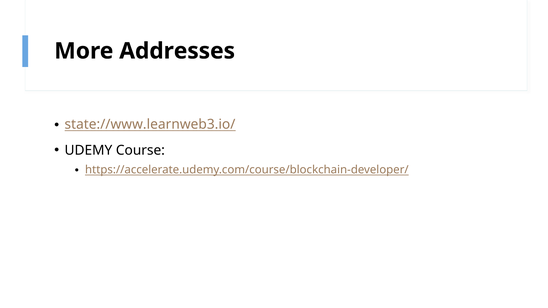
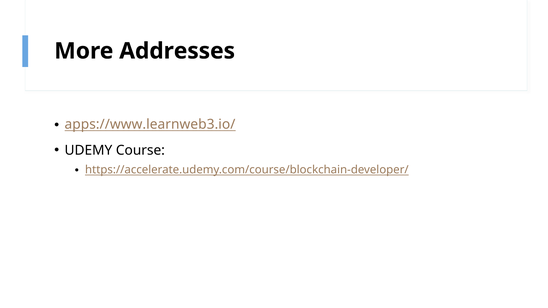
state://www.learnweb3.io/: state://www.learnweb3.io/ -> apps://www.learnweb3.io/
